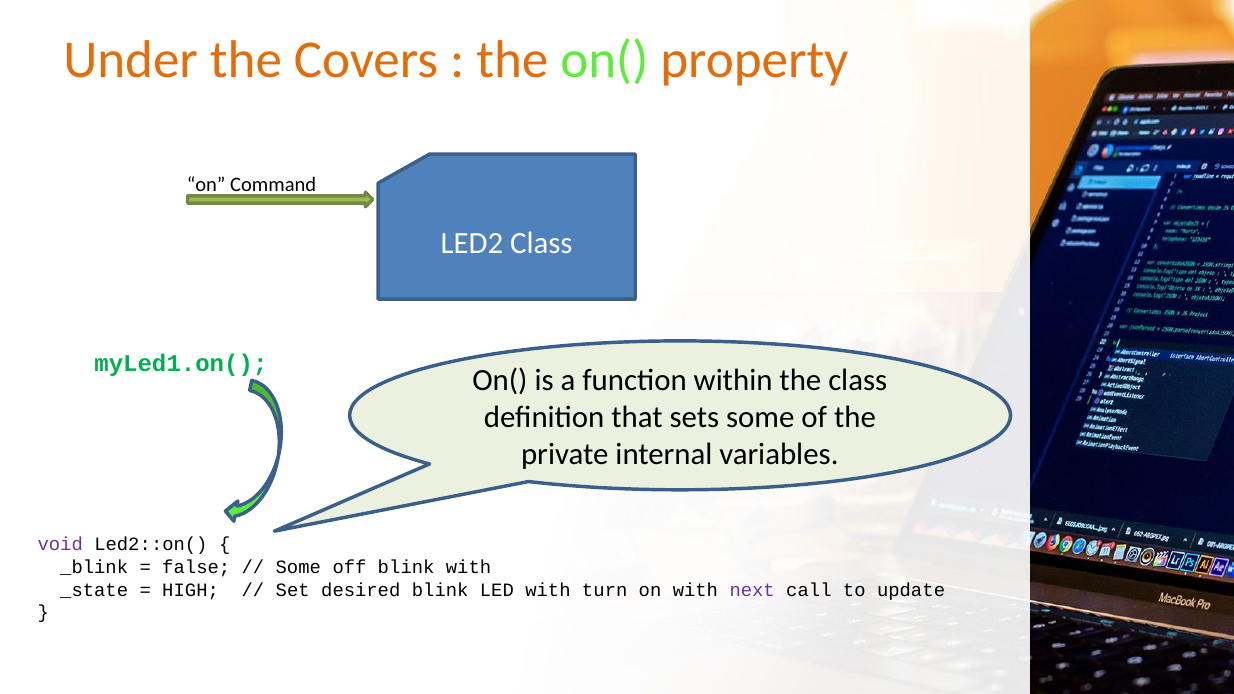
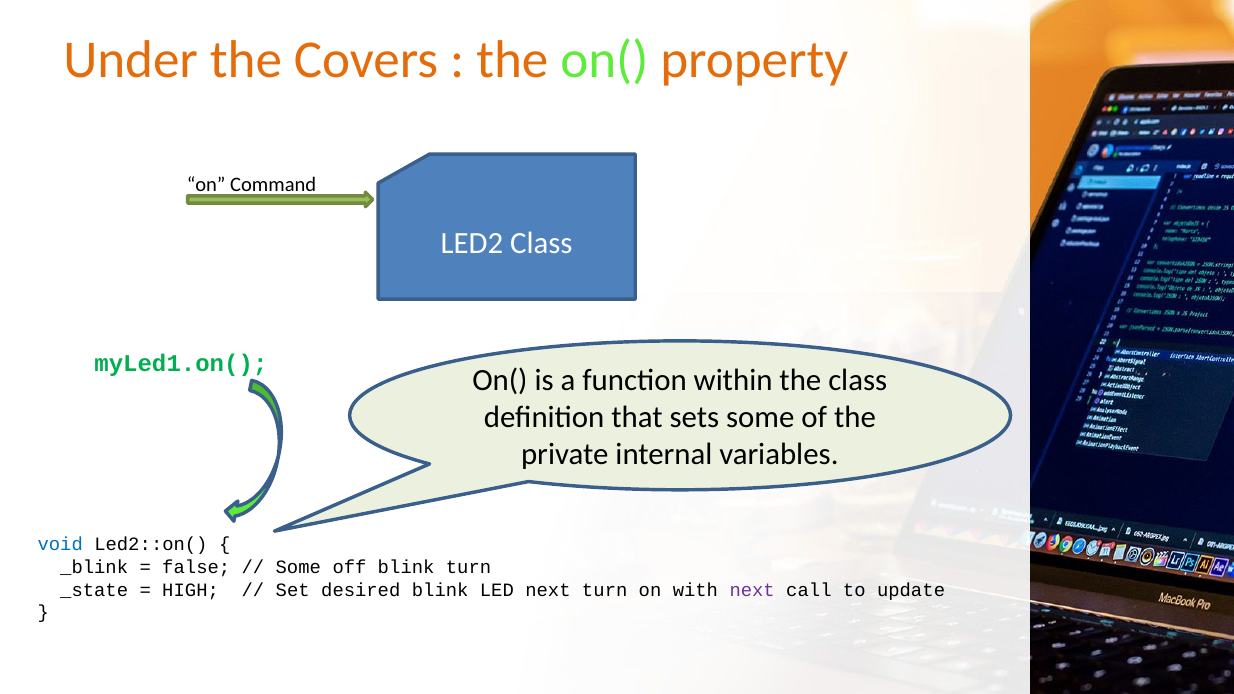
void colour: purple -> blue
blink with: with -> turn
LED with: with -> next
